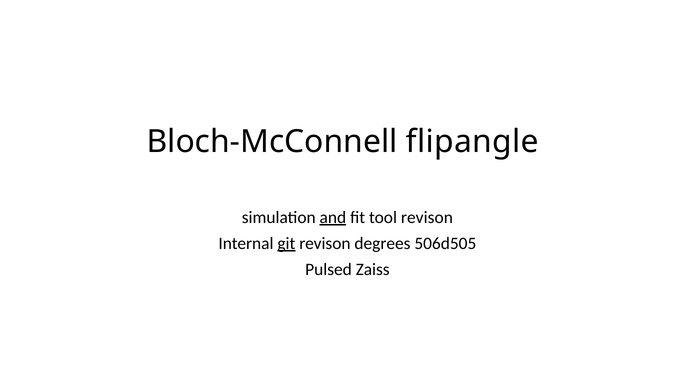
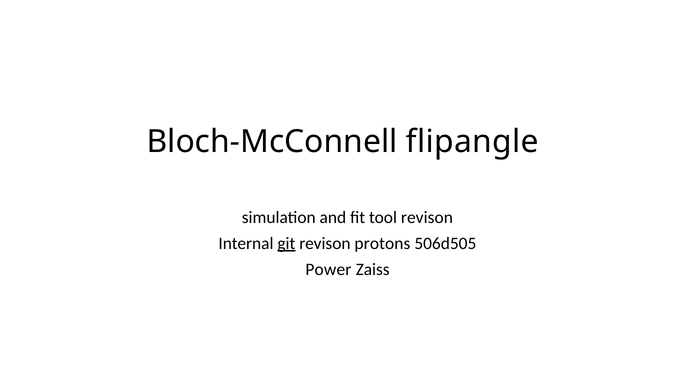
and underline: present -> none
degrees: degrees -> protons
Pulsed: Pulsed -> Power
